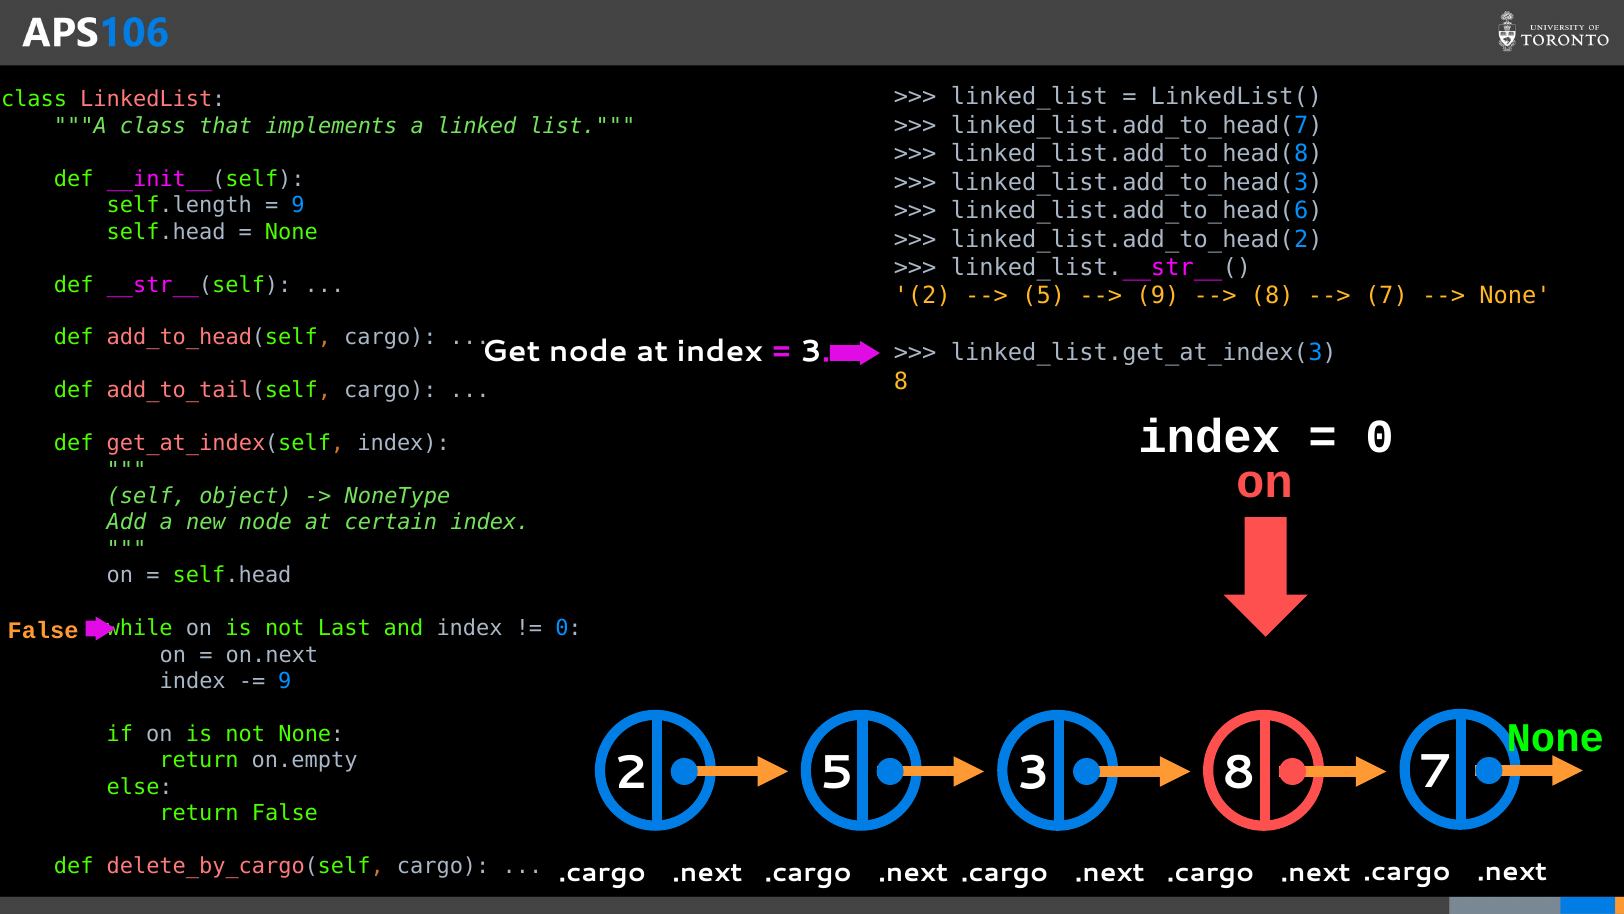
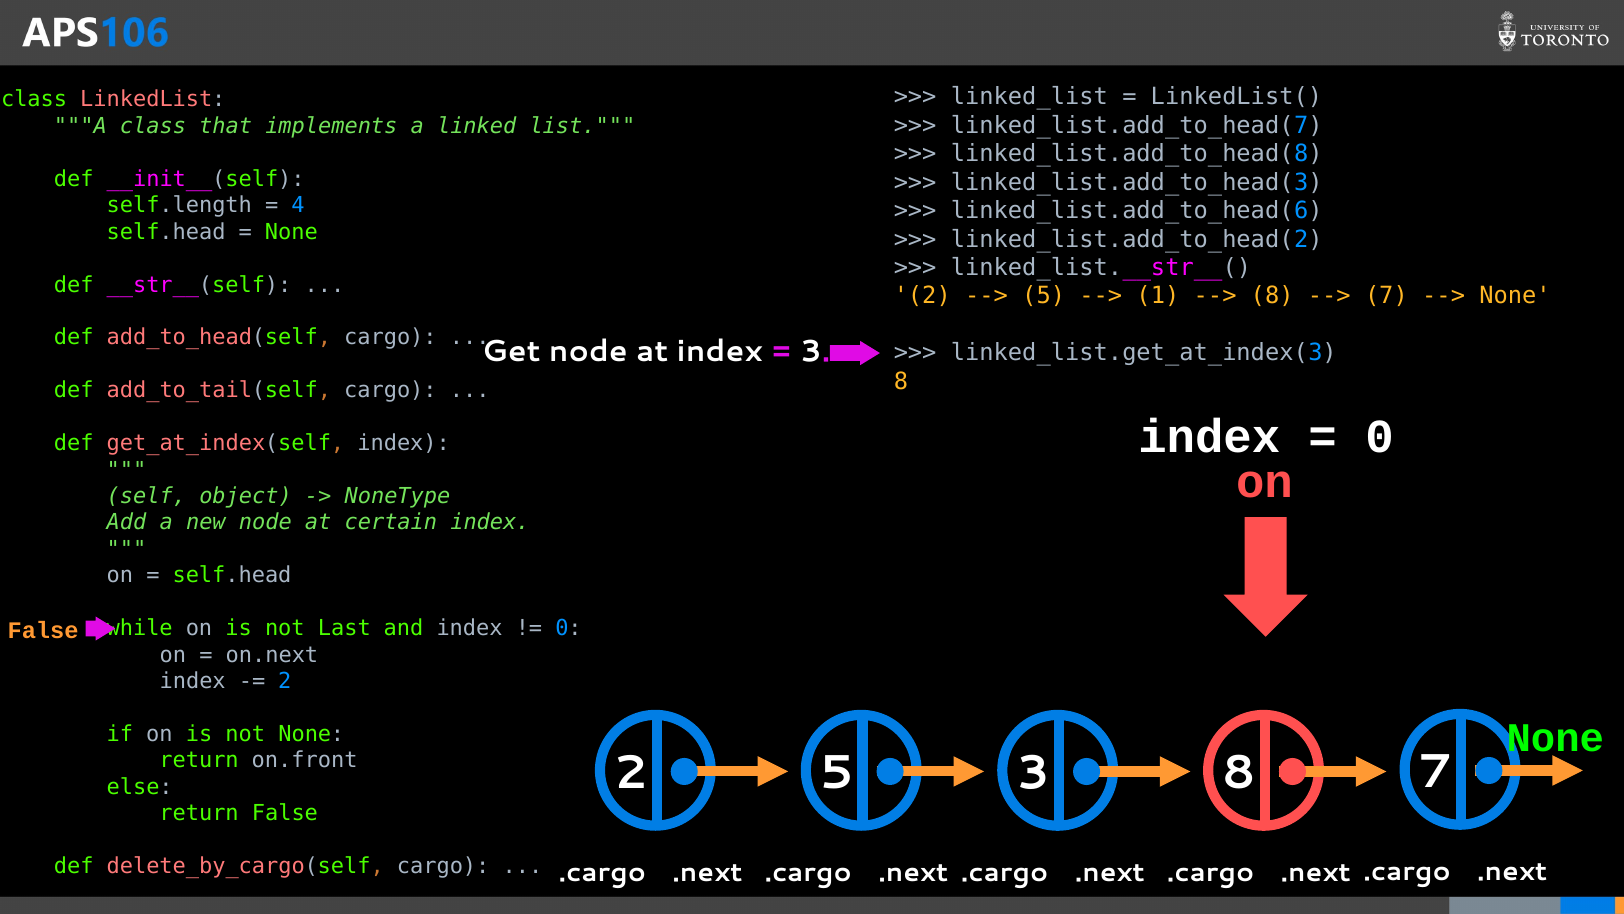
9 at (298, 205): 9 -> 4
9 at (1158, 296): 9 -> 1
9 at (285, 681): 9 -> 2
on.empty: on.empty -> on.front
